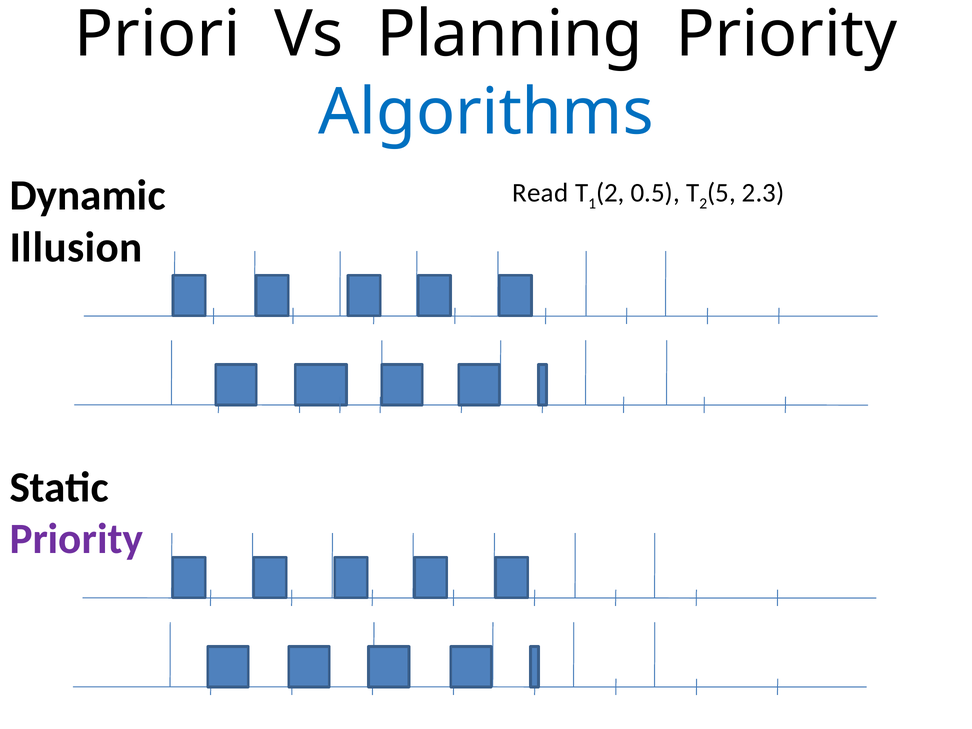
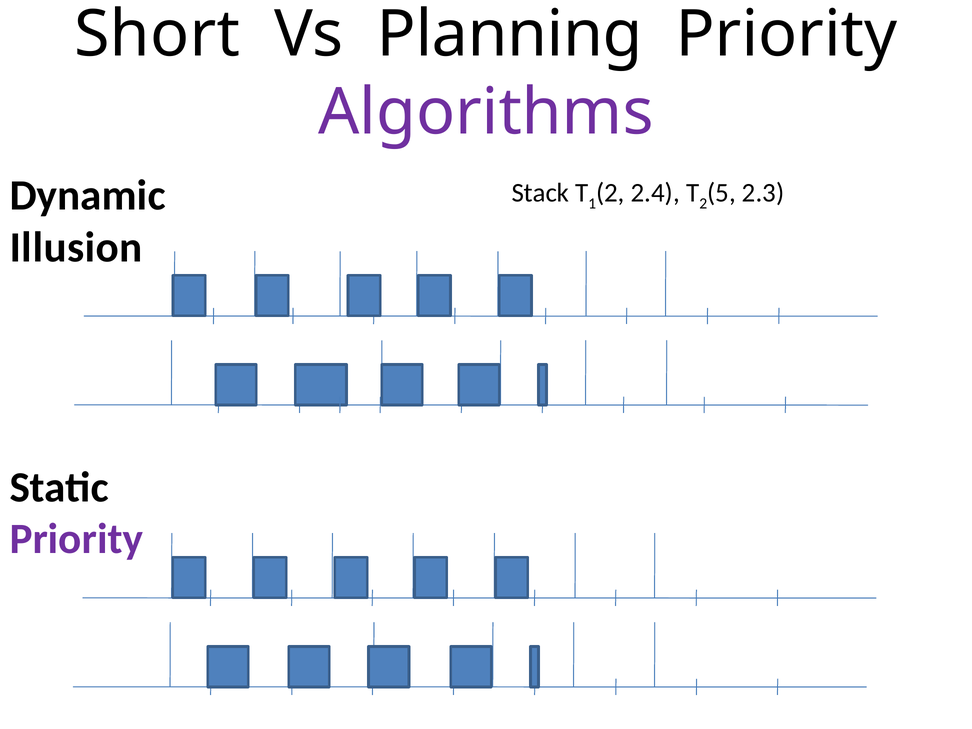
Priori: Priori -> Short
Algorithms colour: blue -> purple
Read: Read -> Stack
0.5: 0.5 -> 2.4
